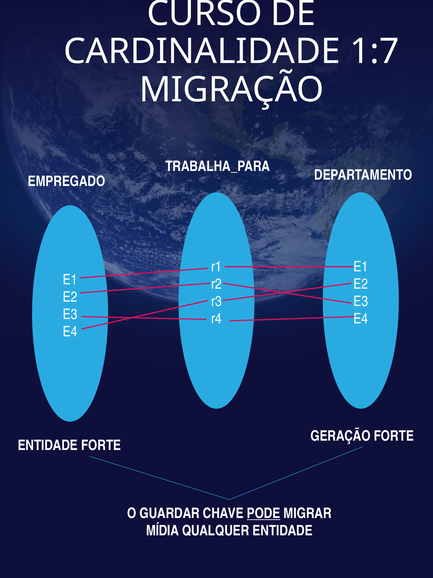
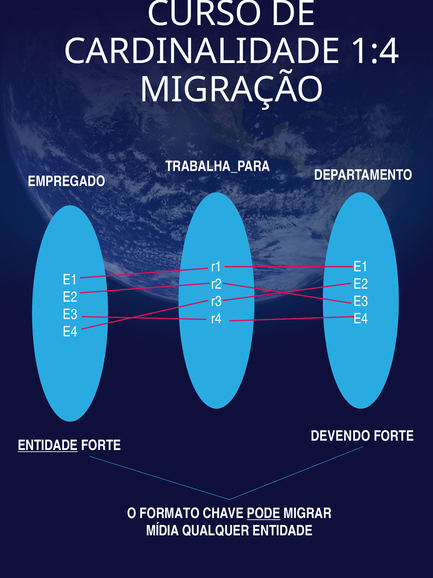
1:7: 1:7 -> 1:4
GERAÇÃO: GERAÇÃO -> DEVENDO
ENTIDADE at (48, 445) underline: none -> present
GUARDAR: GUARDAR -> FORMATO
